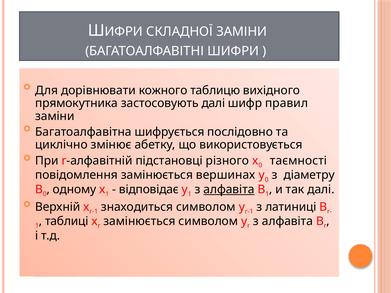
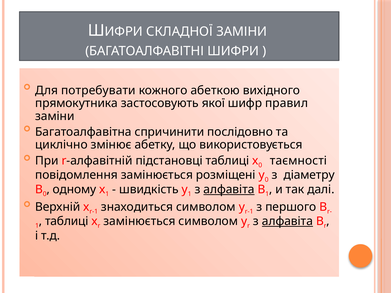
дорівнювати: дорівнювати -> потребувати
таблицю: таблицю -> абеткою
застосовують далі: далі -> якої
шифрується: шифрується -> спричинити
підстановці різного: різного -> таблиці
вершинах: вершинах -> розміщені
відповідає: відповідає -> швидкість
латиниці: латиниці -> першого
алфавіта at (287, 221) underline: none -> present
